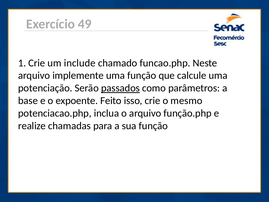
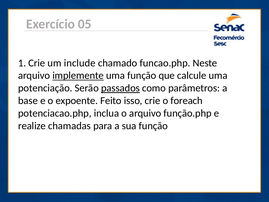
49: 49 -> 05
implemente underline: none -> present
mesmo: mesmo -> foreach
